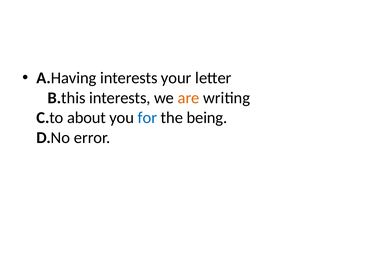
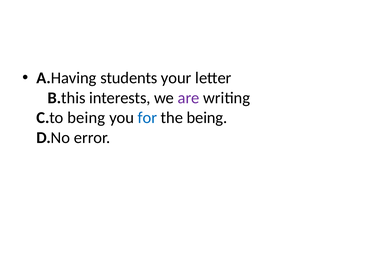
A.Having interests: interests -> students
are colour: orange -> purple
C.to about: about -> being
